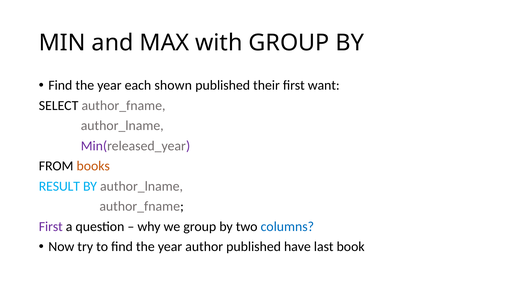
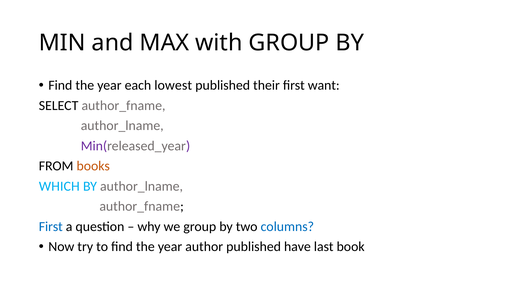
shown: shown -> lowest
RESULT: RESULT -> WHICH
First at (51, 227) colour: purple -> blue
